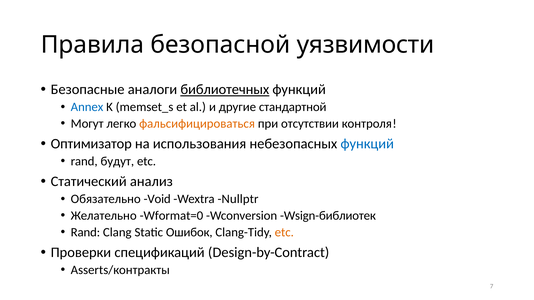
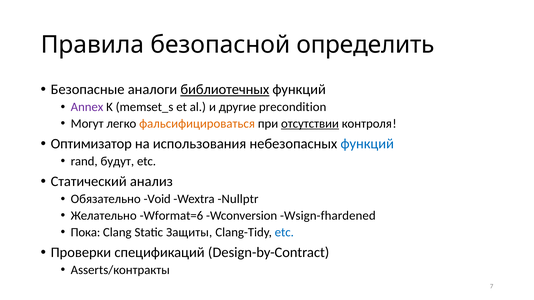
уязвимости: уязвимости -> определить
Annex colour: blue -> purple
стандартной: стандартной -> precondition
отсутствии underline: none -> present
Wformat=0: Wformat=0 -> Wformat=6
Wsign-библиотек: Wsign-библиотек -> Wsign-fhardened
Rand at (85, 232): Rand -> Пока
Ошибок: Ошибок -> Защиты
etc at (284, 232) colour: orange -> blue
